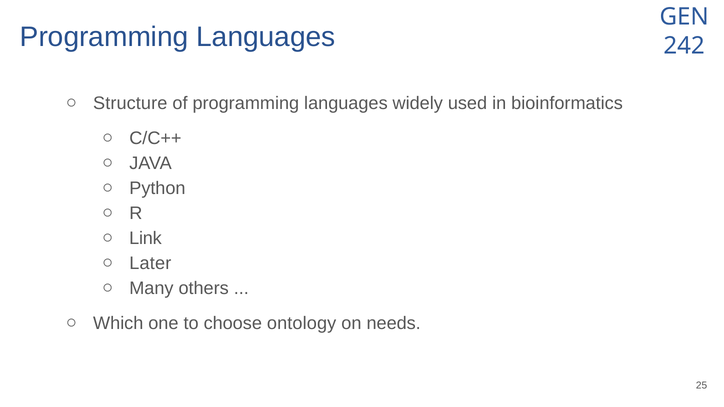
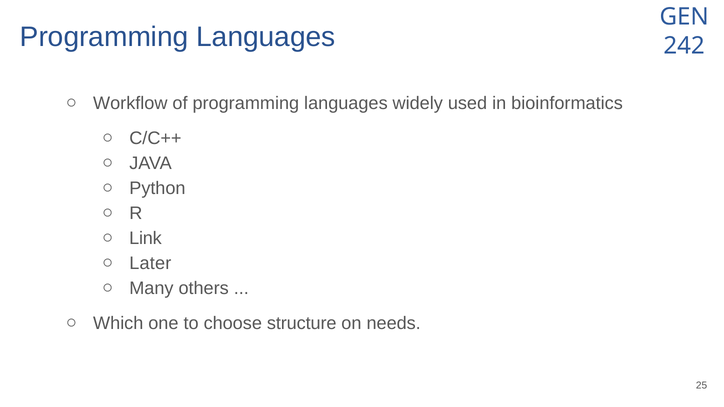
Structure: Structure -> Workflow
ontology: ontology -> structure
